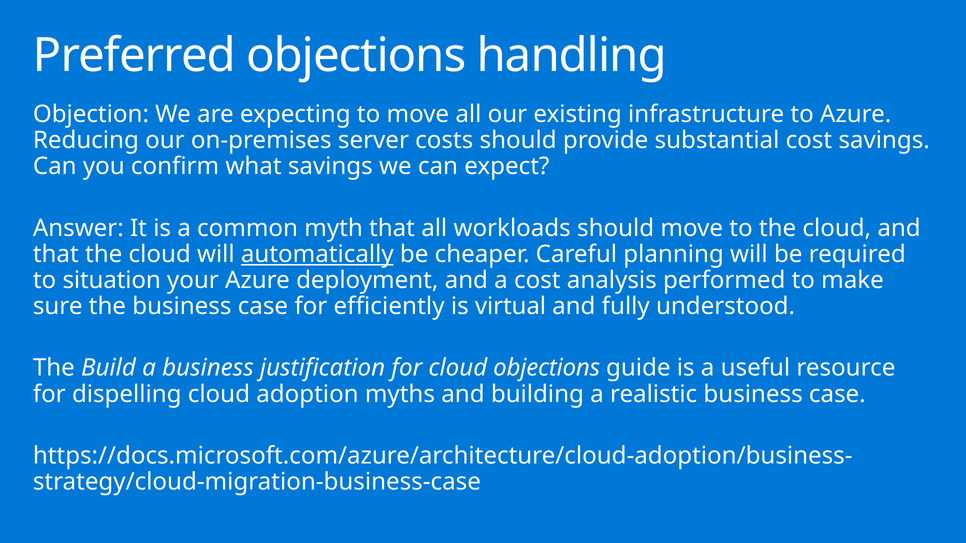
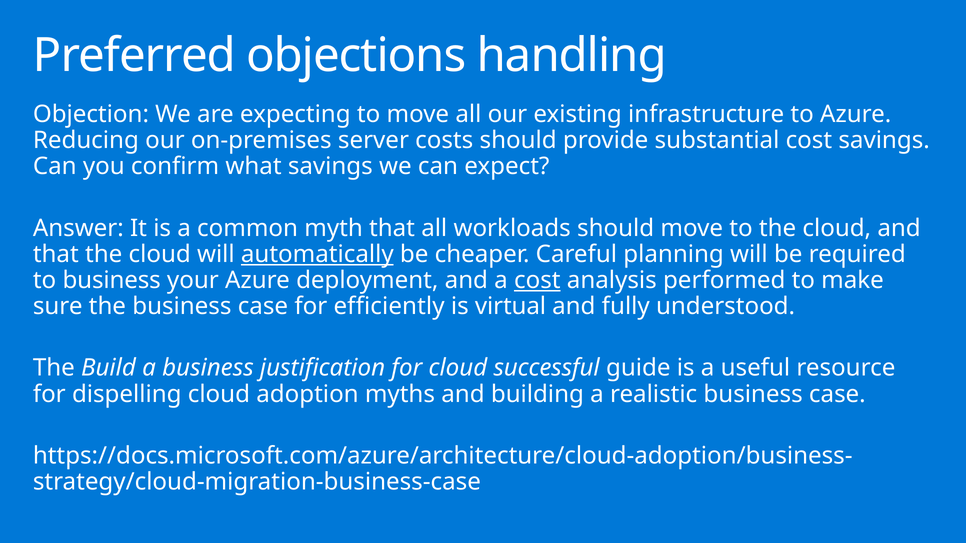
to situation: situation -> business
cost at (537, 280) underline: none -> present
cloud objections: objections -> successful
